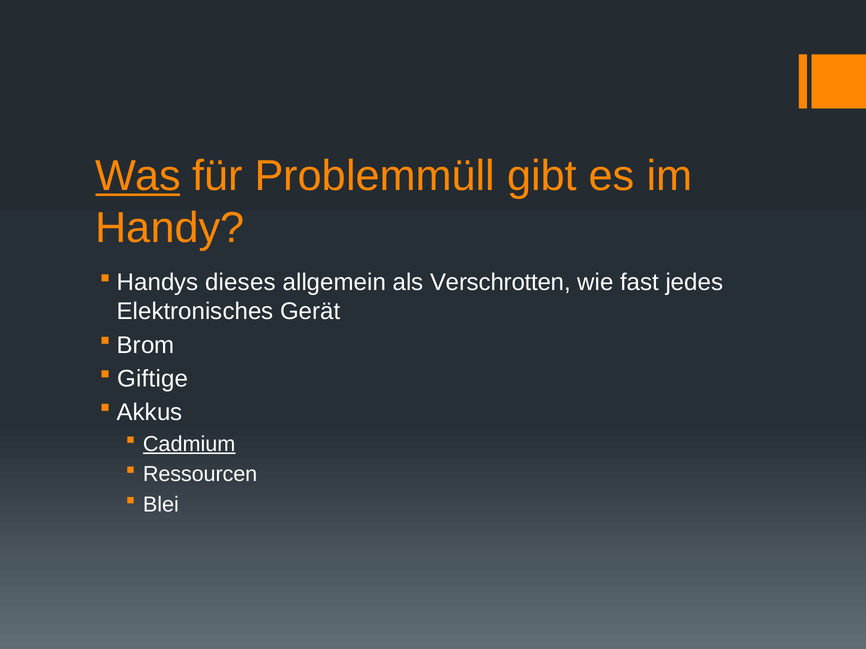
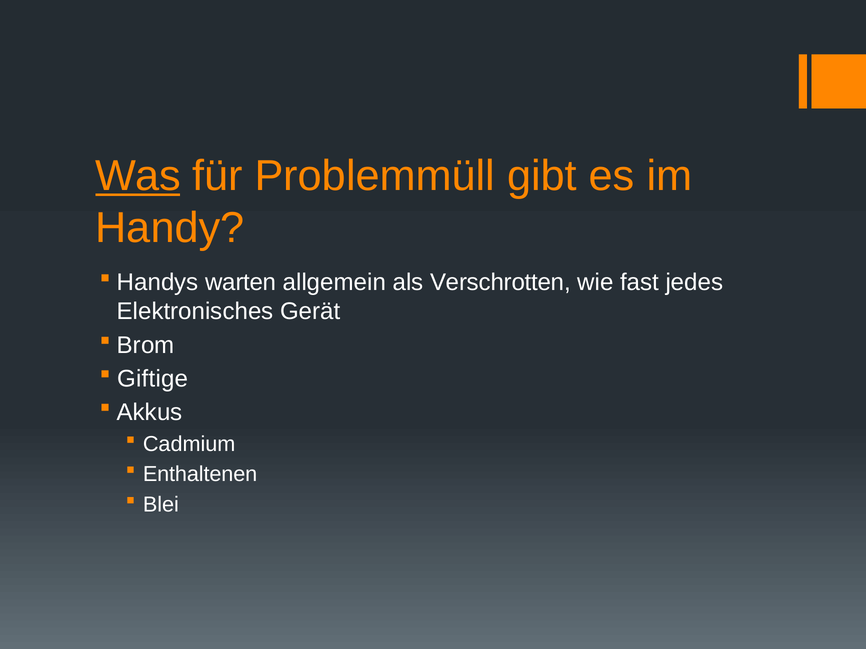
dieses: dieses -> warten
Cadmium underline: present -> none
Ressourcen: Ressourcen -> Enthaltenen
